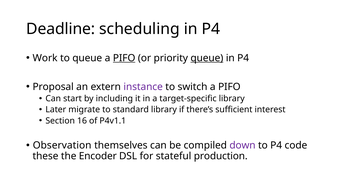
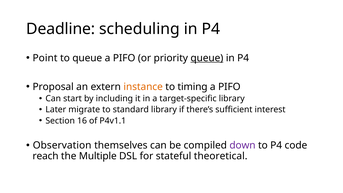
Work: Work -> Point
PIFO at (124, 58) underline: present -> none
instance colour: purple -> orange
switch: switch -> timing
these: these -> reach
Encoder: Encoder -> Multiple
production: production -> theoretical
